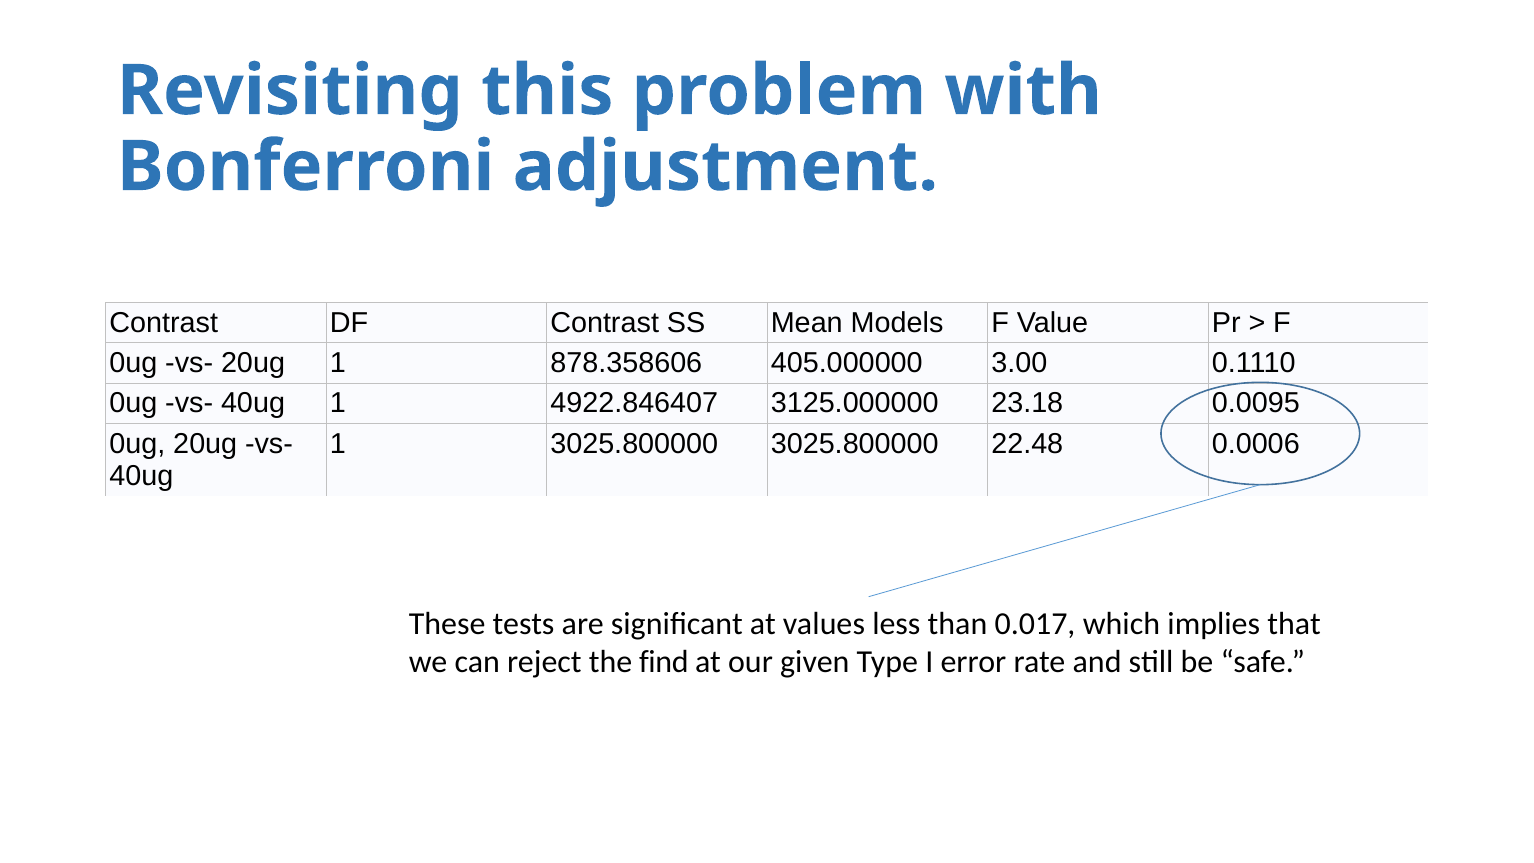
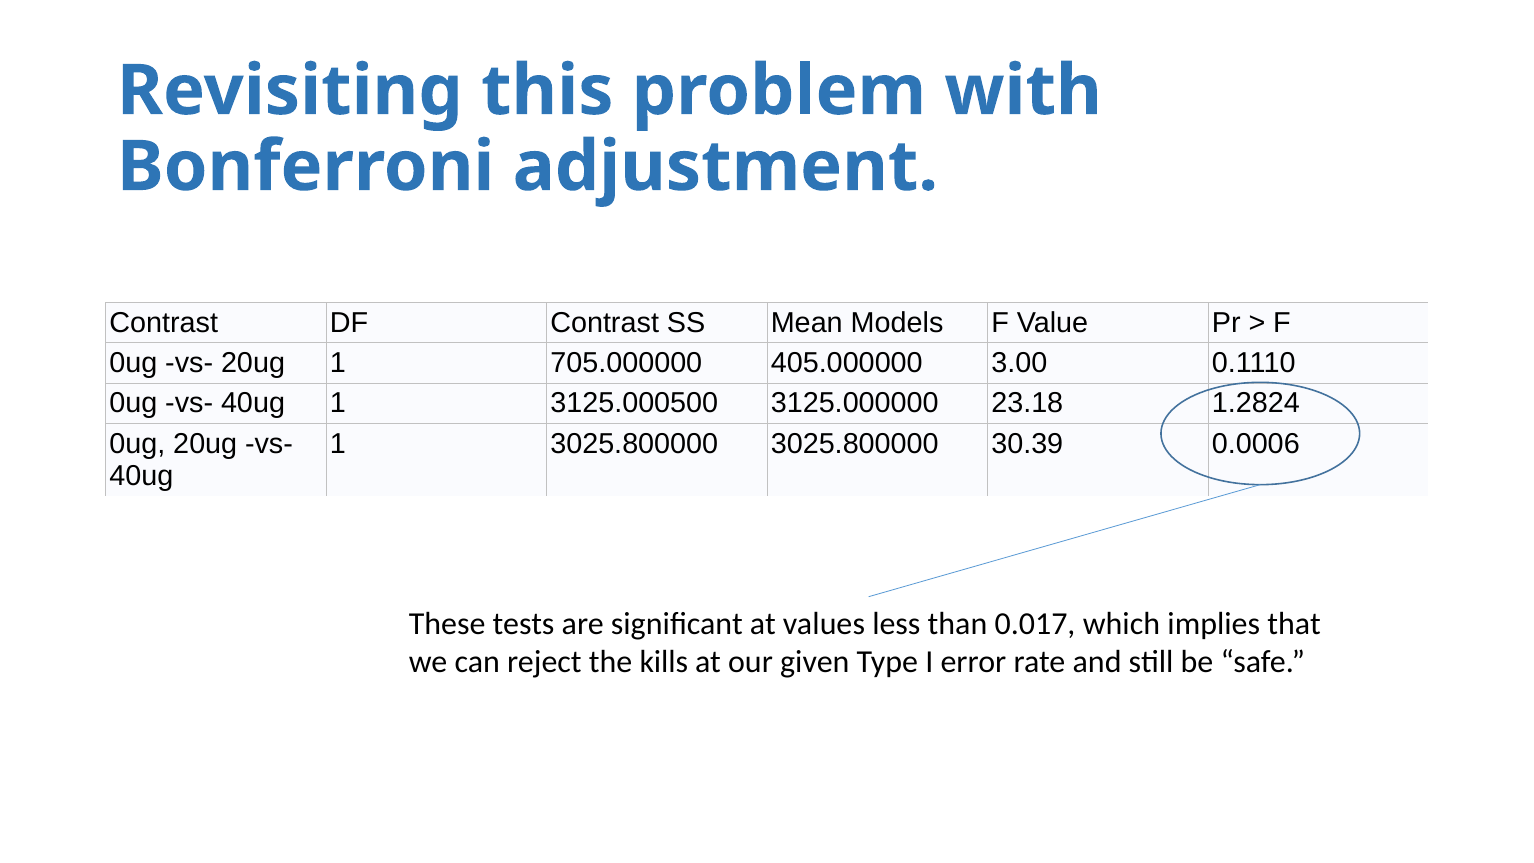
878.358606: 878.358606 -> 705.000000
4922.846407: 4922.846407 -> 3125.000500
0.0095: 0.0095 -> 1.2824
22.48: 22.48 -> 30.39
find: find -> kills
